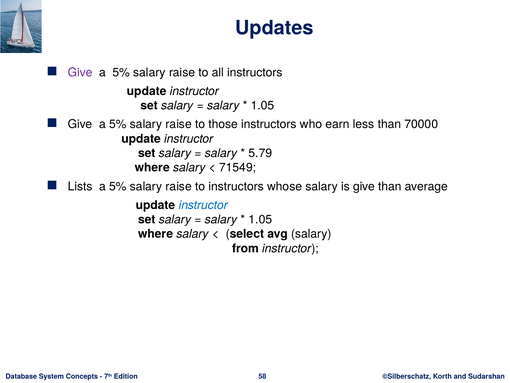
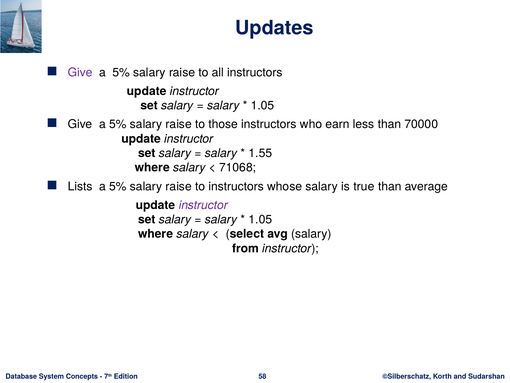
5.79: 5.79 -> 1.55
71549: 71549 -> 71068
is give: give -> true
instructor at (203, 205) colour: blue -> purple
